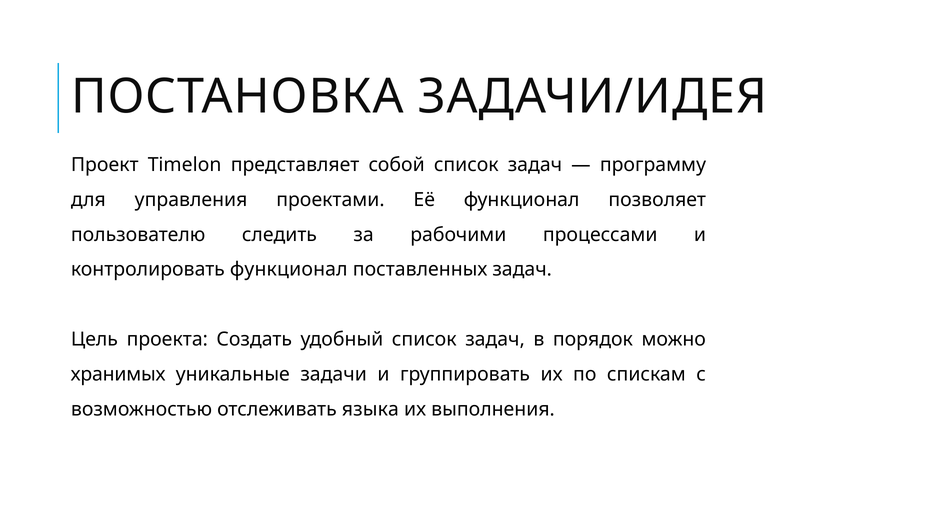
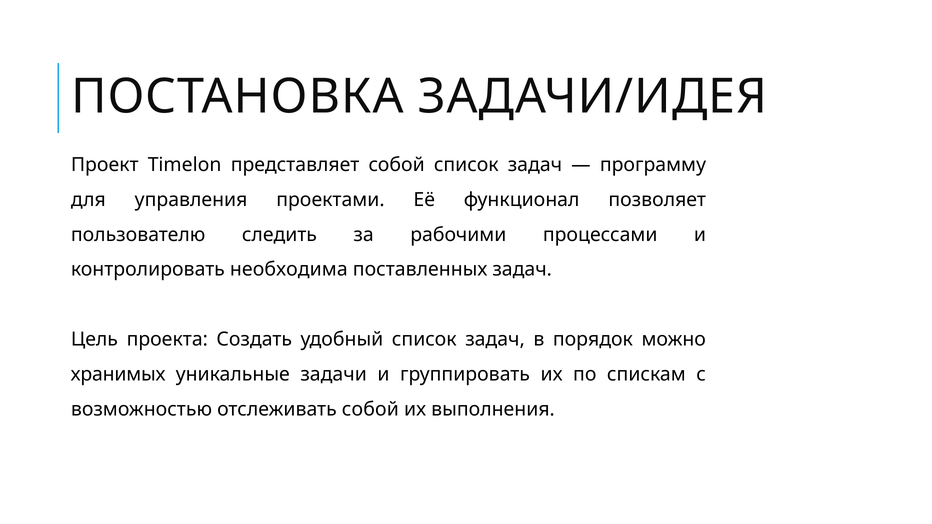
контролировать функционал: функционал -> необходима
отслеживать языка: языка -> собой
